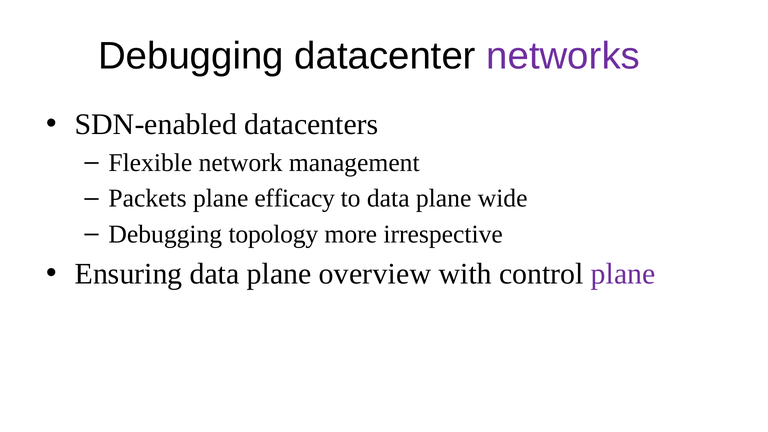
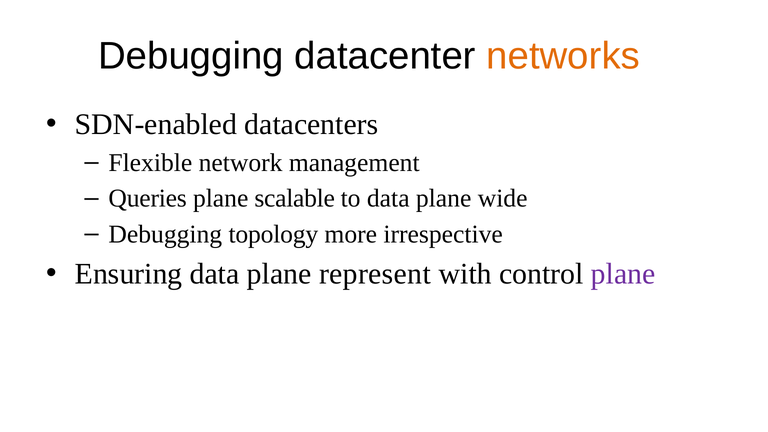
networks colour: purple -> orange
Packets: Packets -> Queries
efficacy: efficacy -> scalable
overview: overview -> represent
